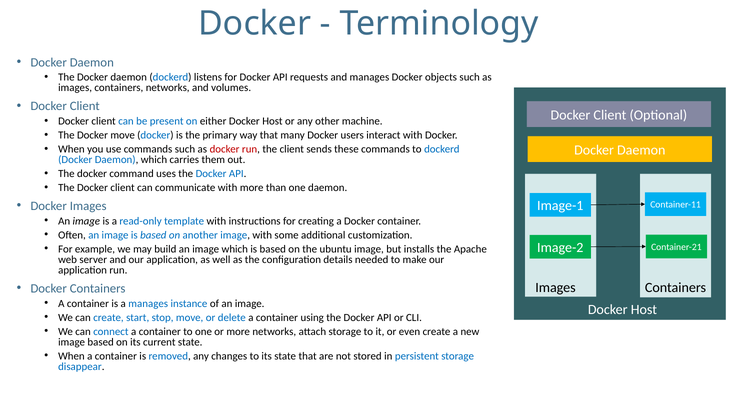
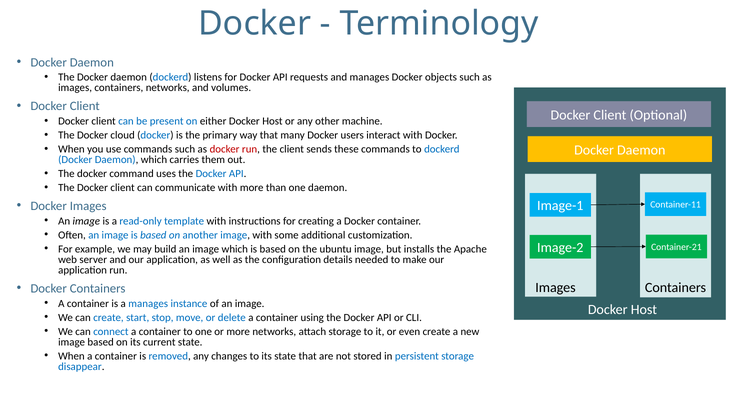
Docker move: move -> cloud
